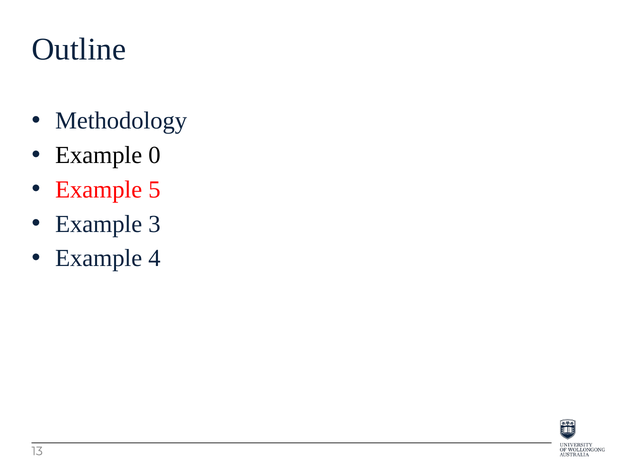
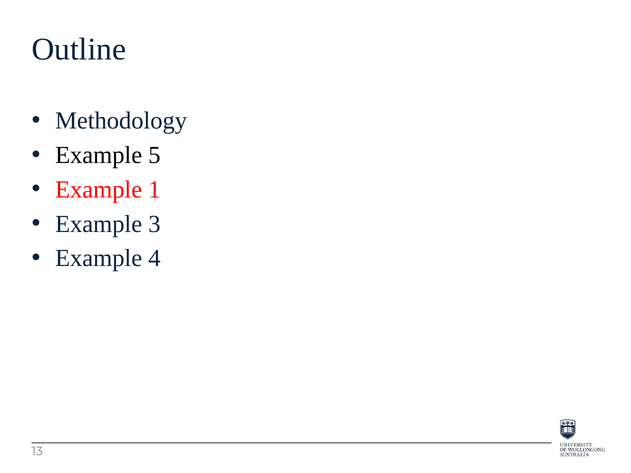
0: 0 -> 5
5: 5 -> 1
